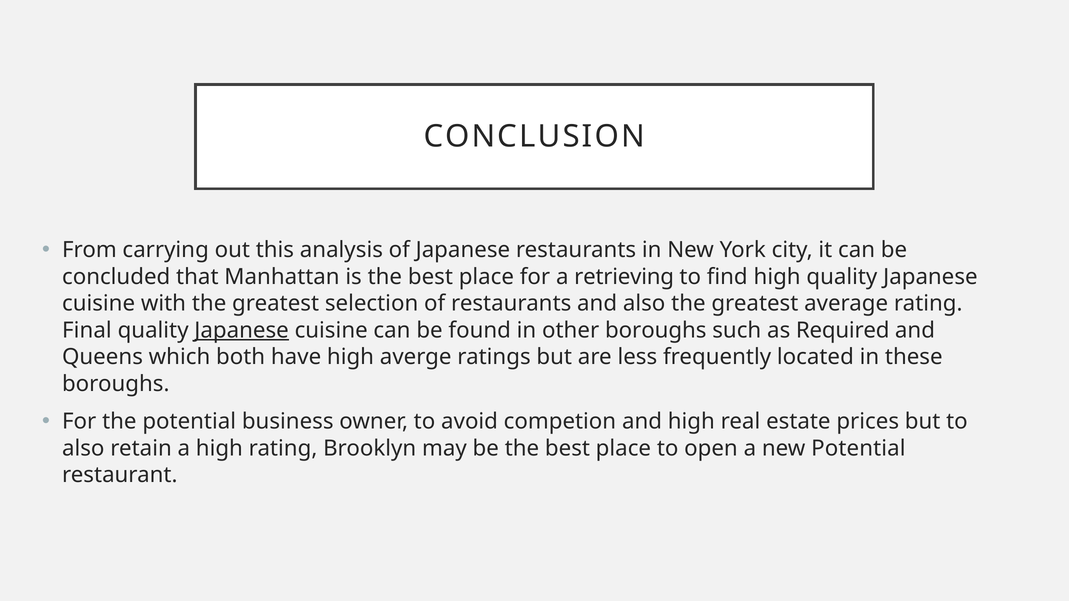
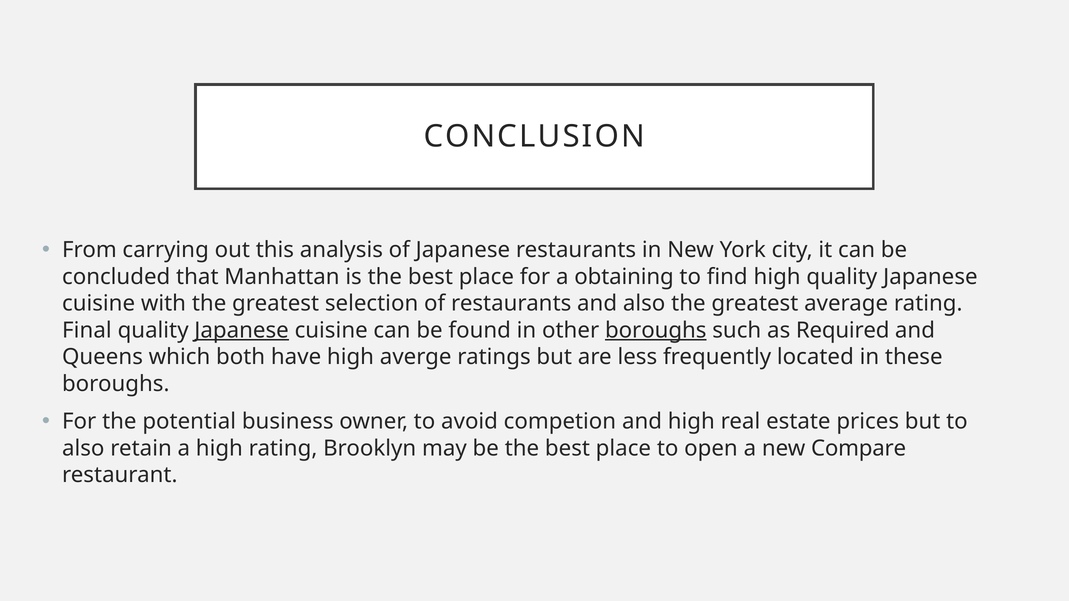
retrieving: retrieving -> obtaining
boroughs at (656, 330) underline: none -> present
new Potential: Potential -> Compare
